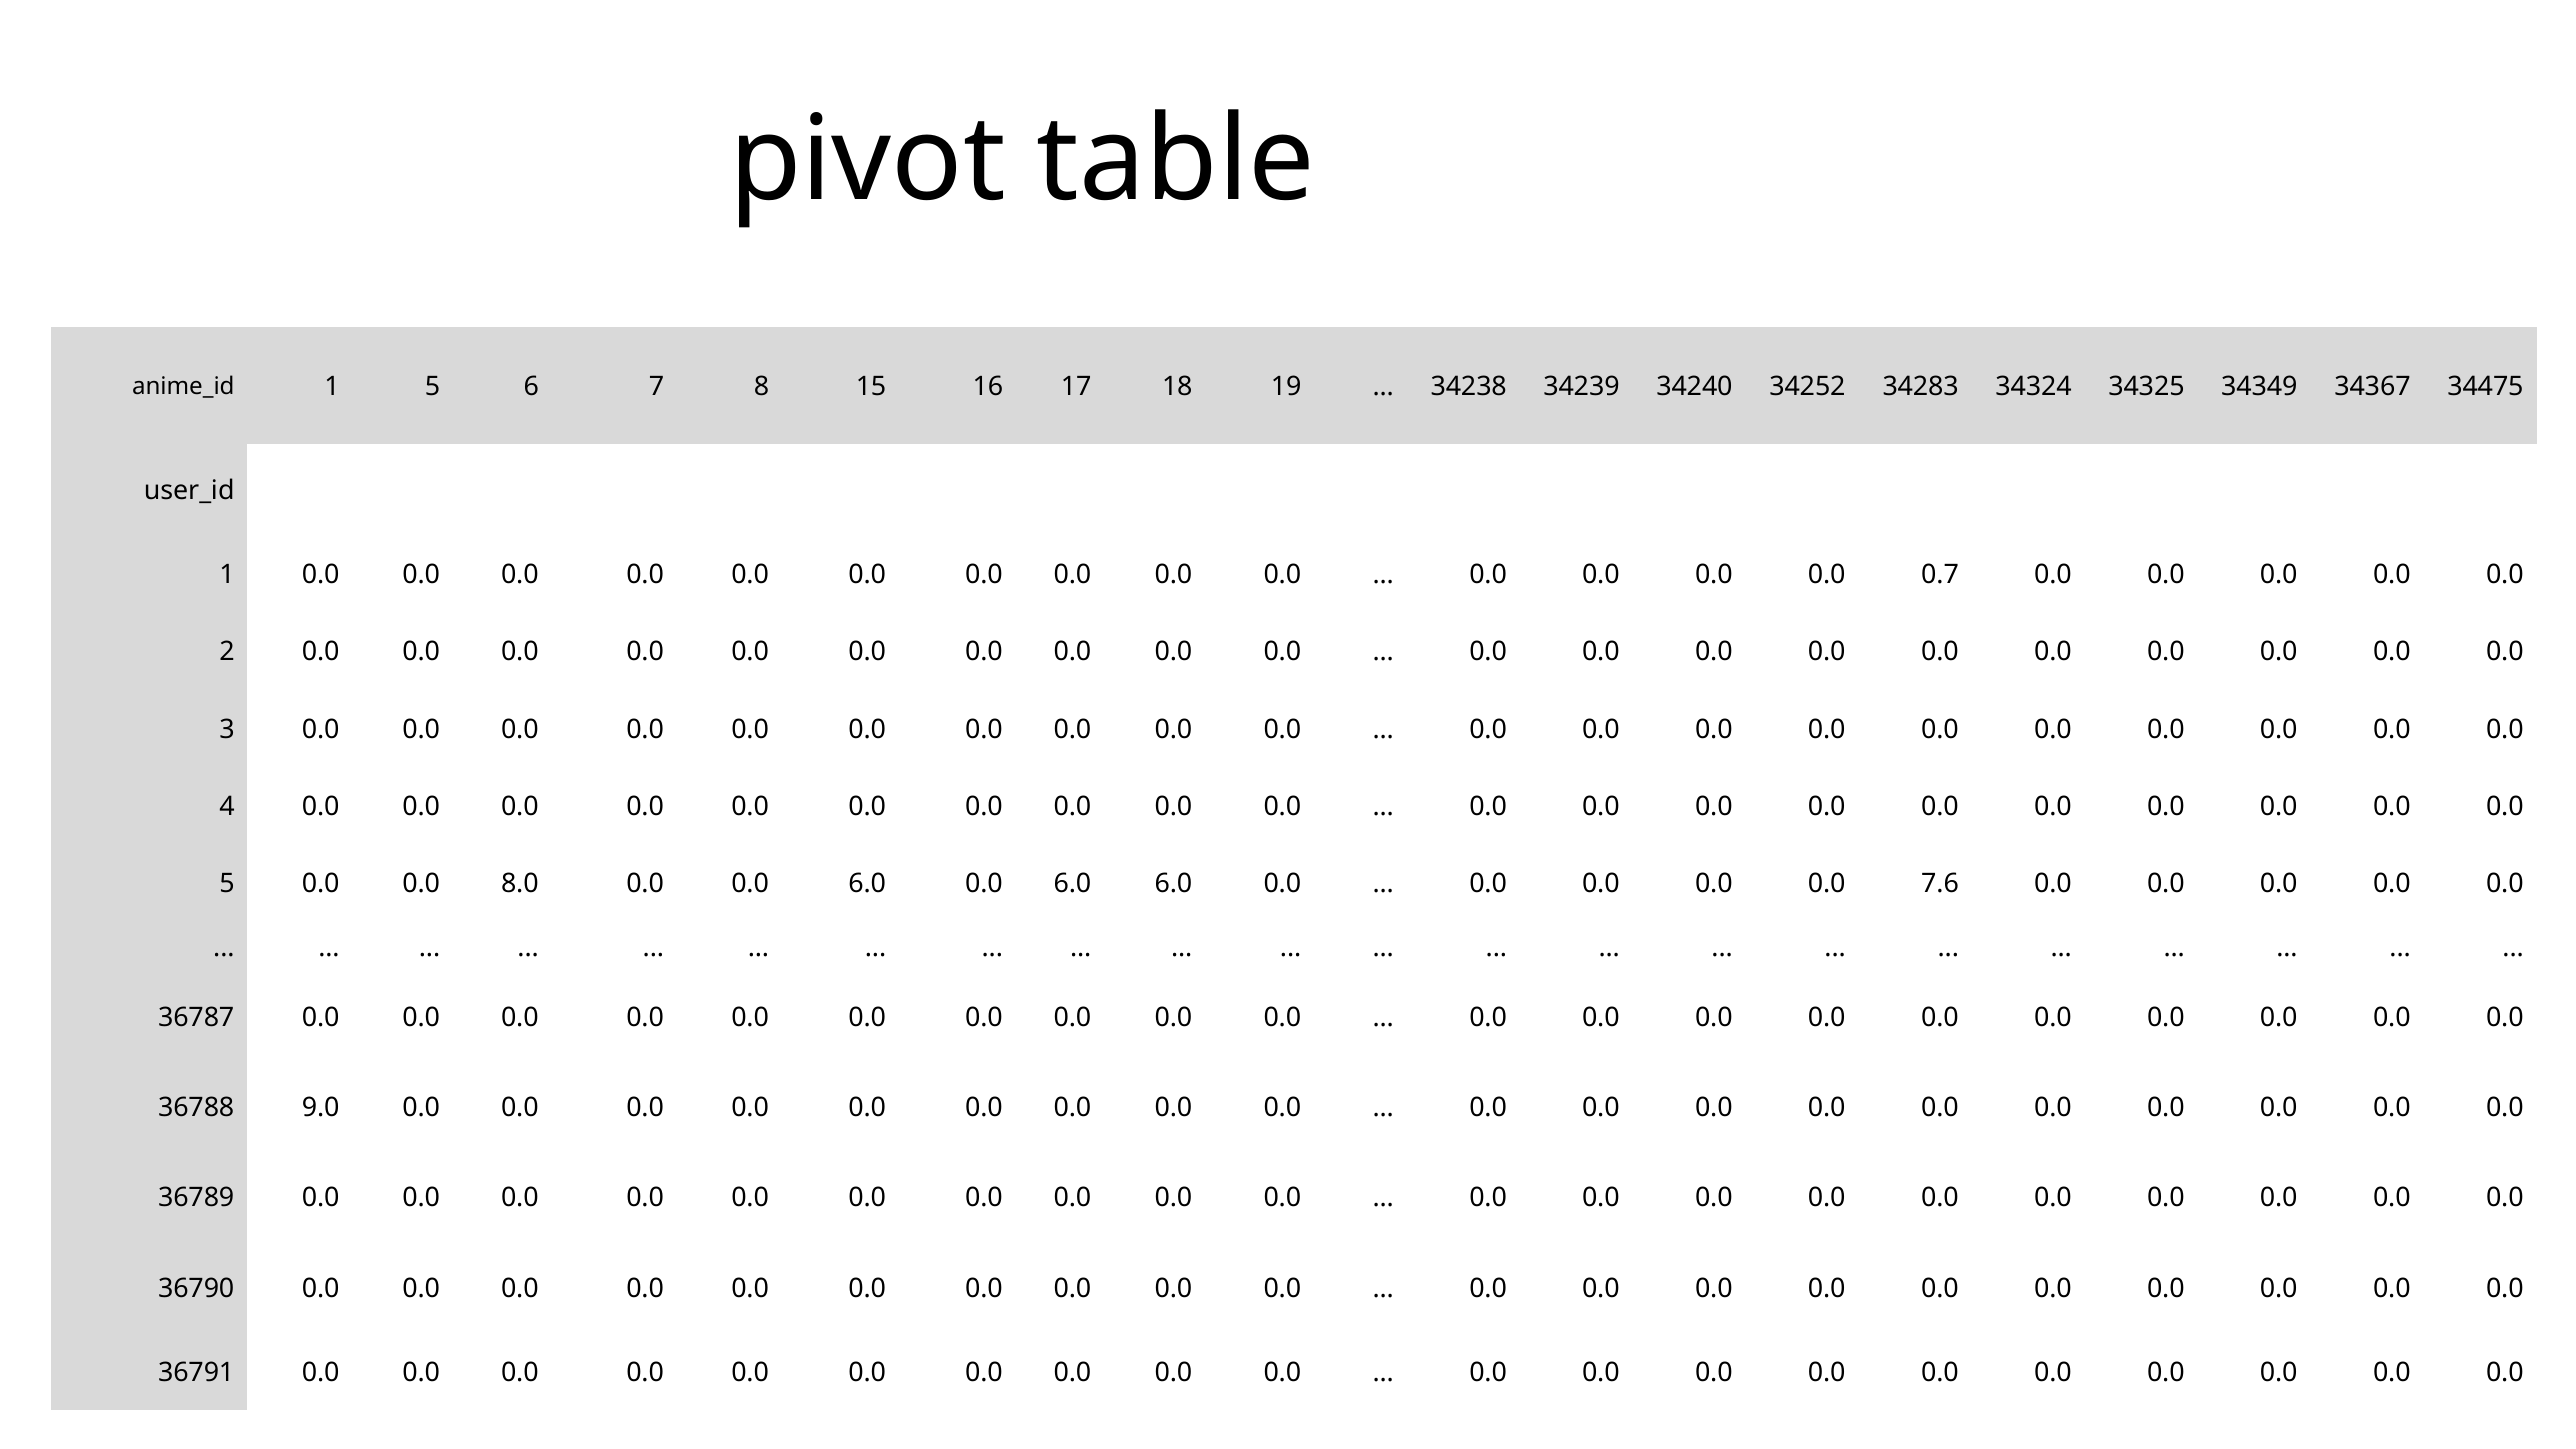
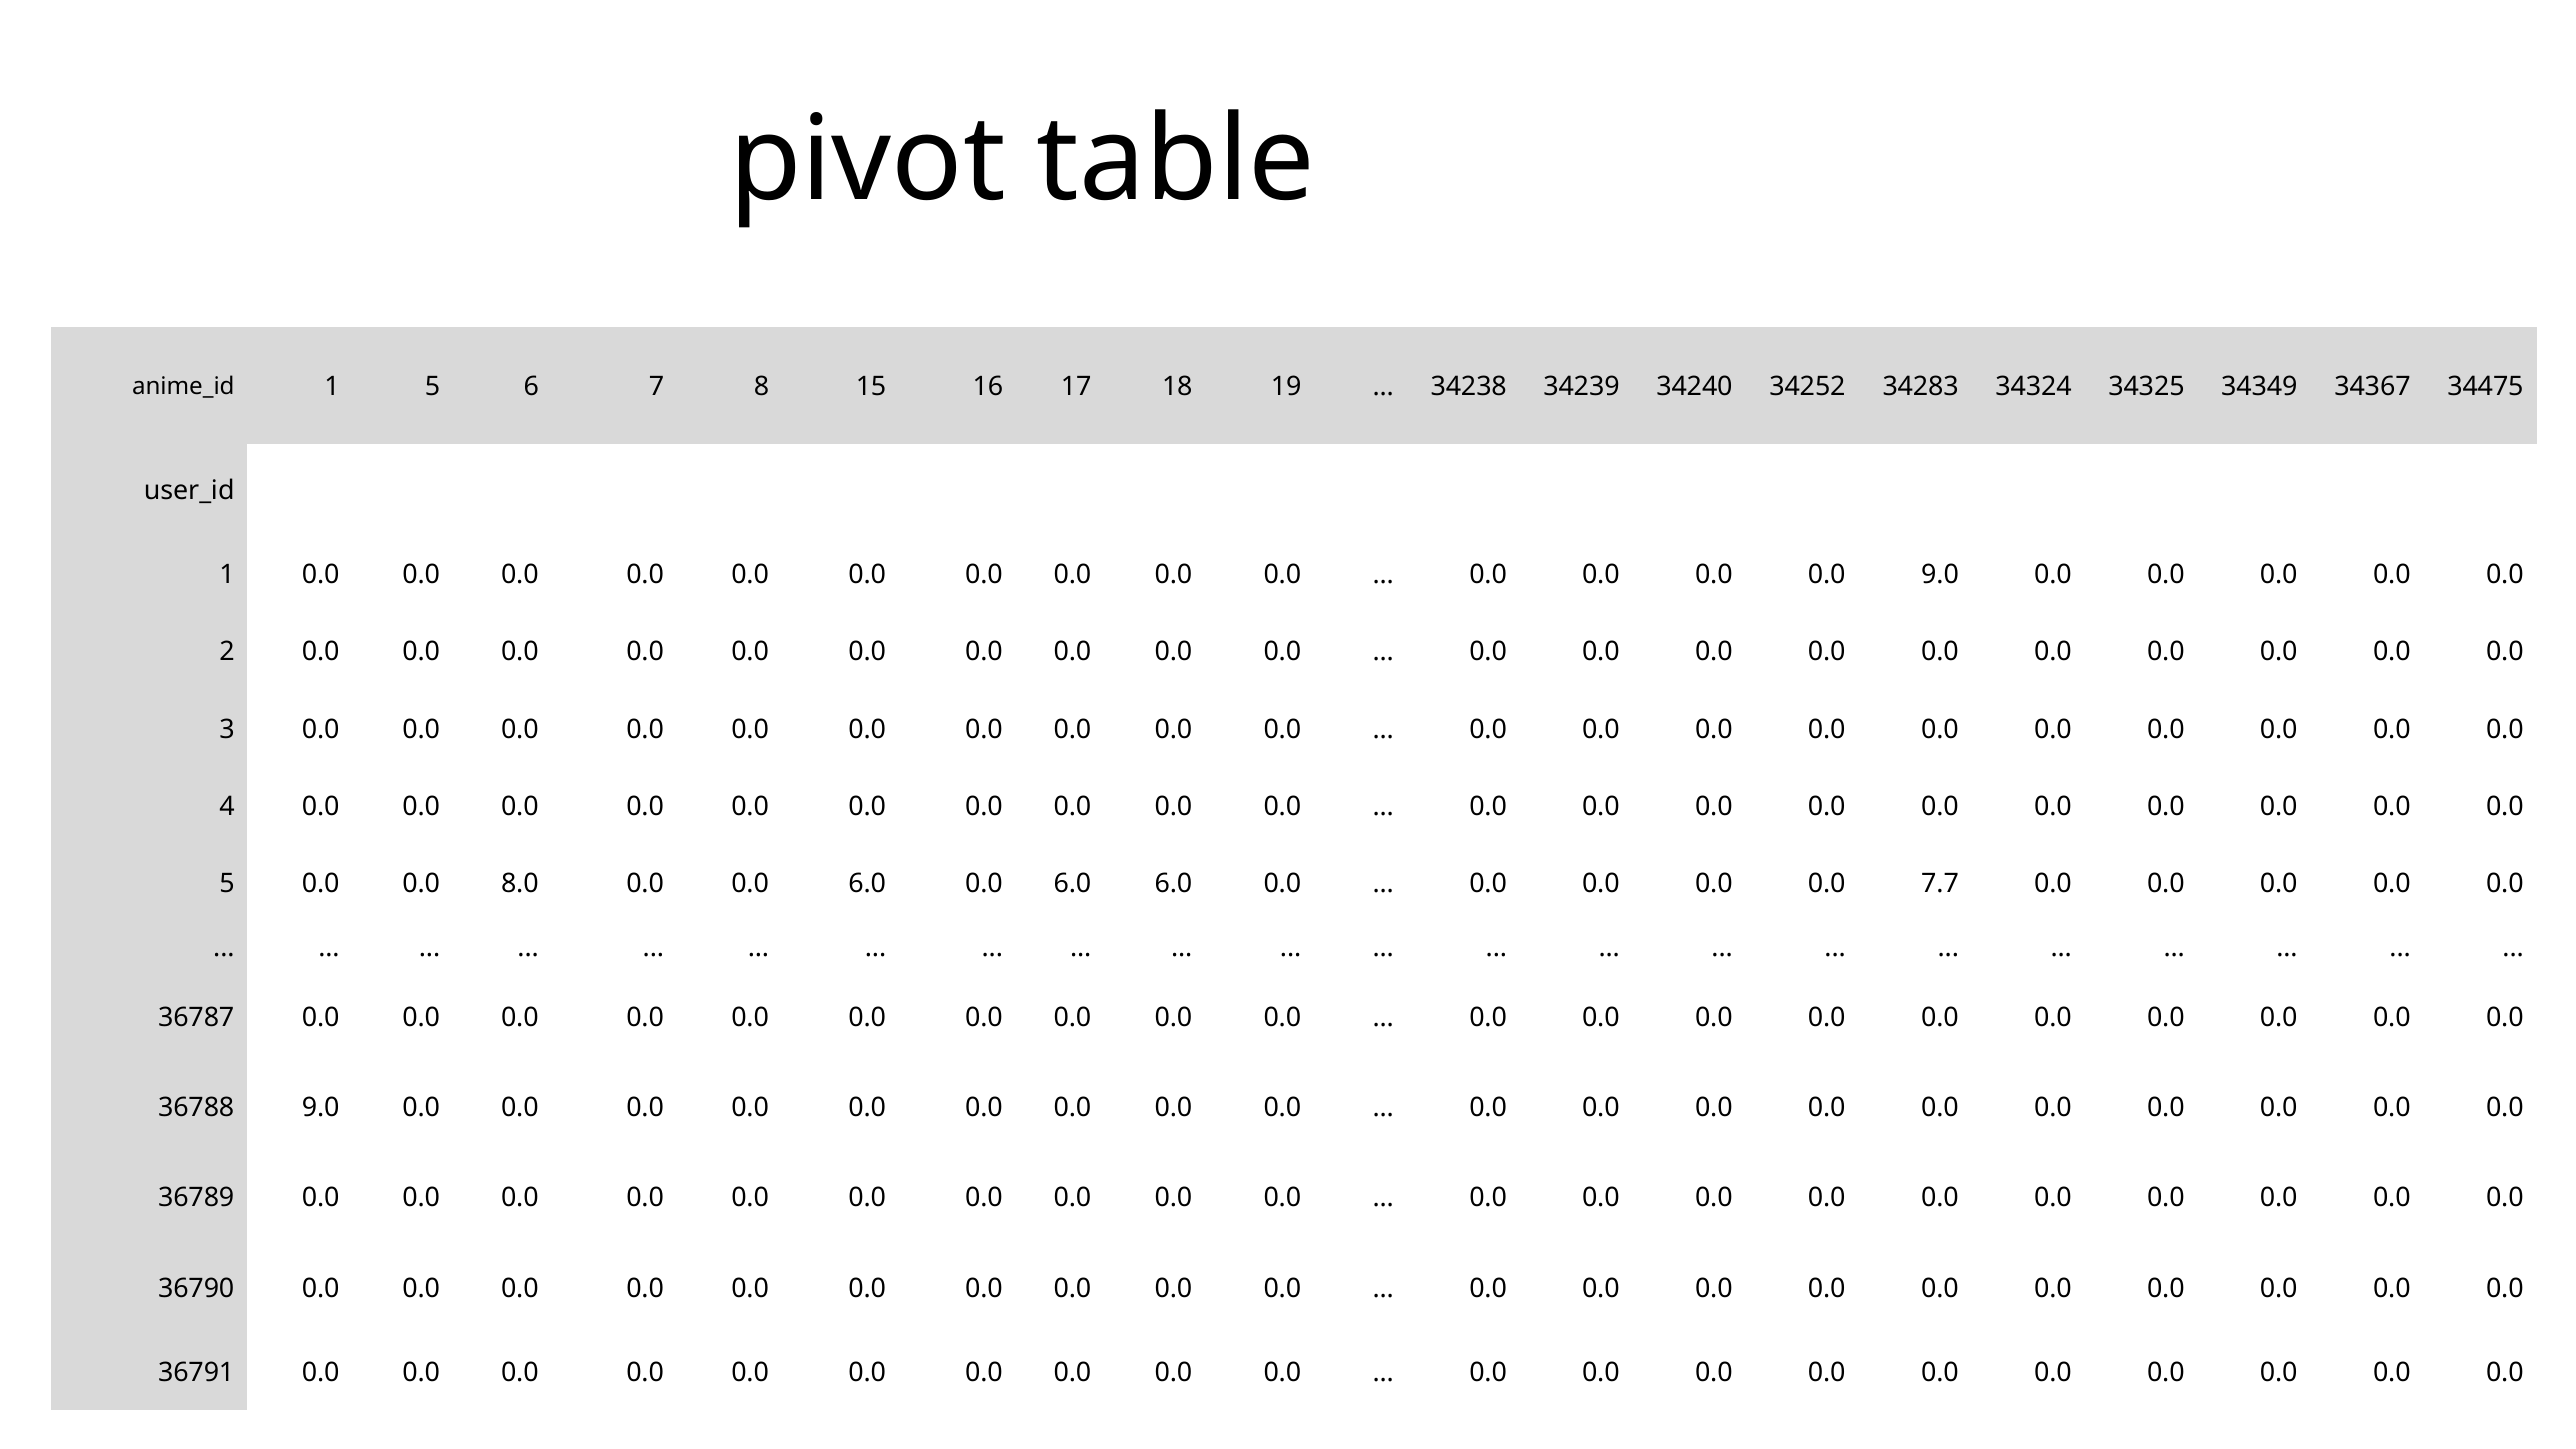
0.0 0.7: 0.7 -> 9.0
7.6: 7.6 -> 7.7
